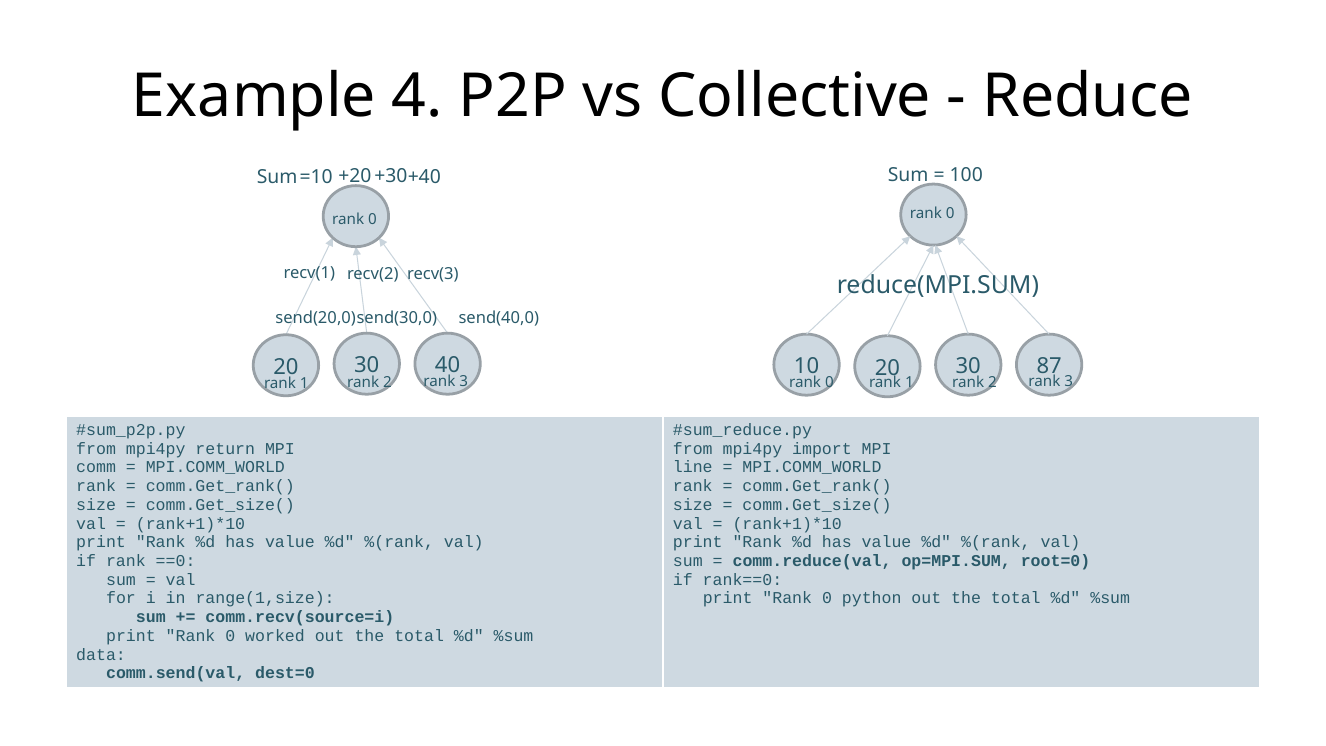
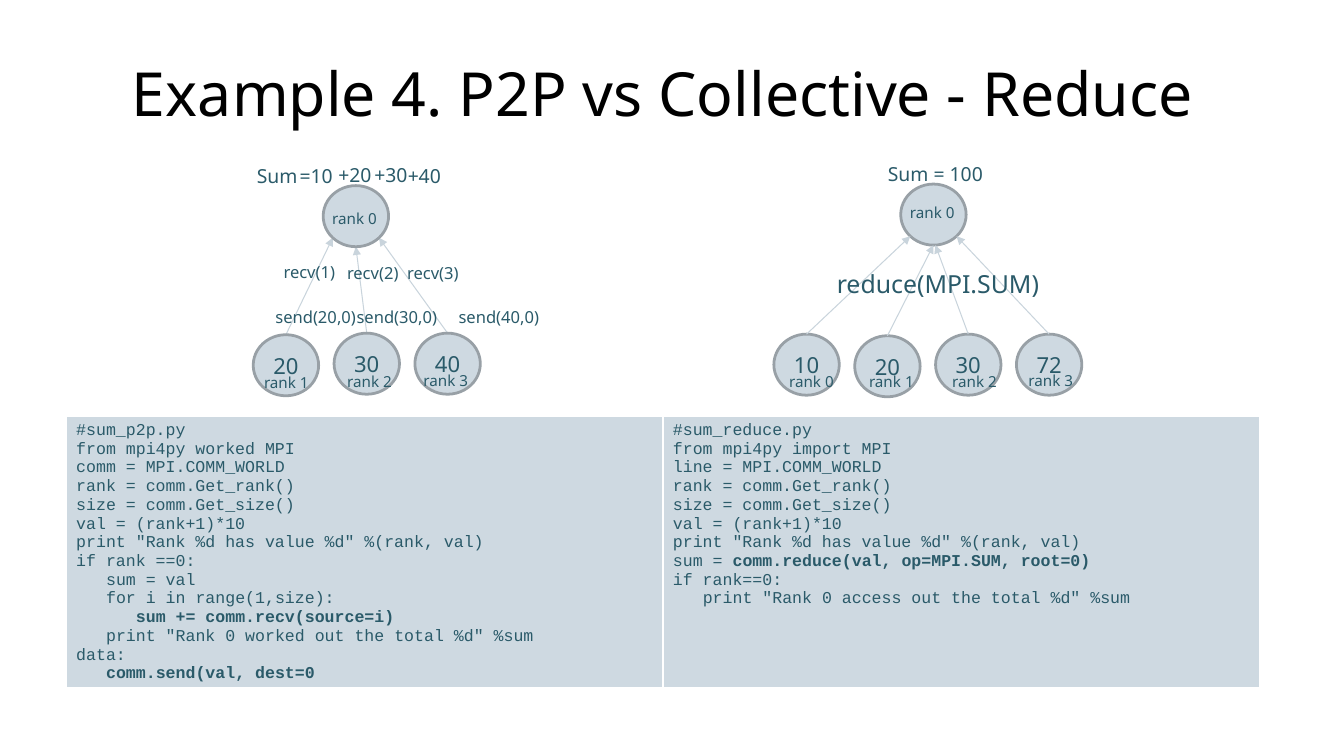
87: 87 -> 72
mpi4py return: return -> worked
python: python -> access
